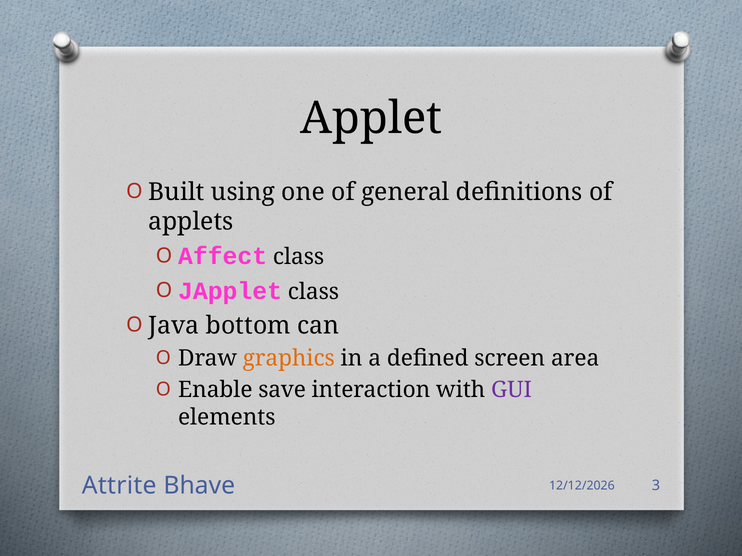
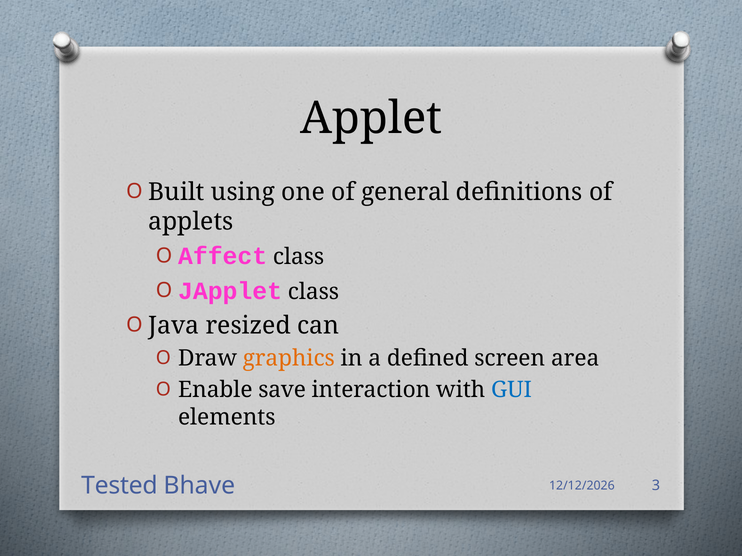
bottom: bottom -> resized
GUI colour: purple -> blue
Attrite: Attrite -> Tested
